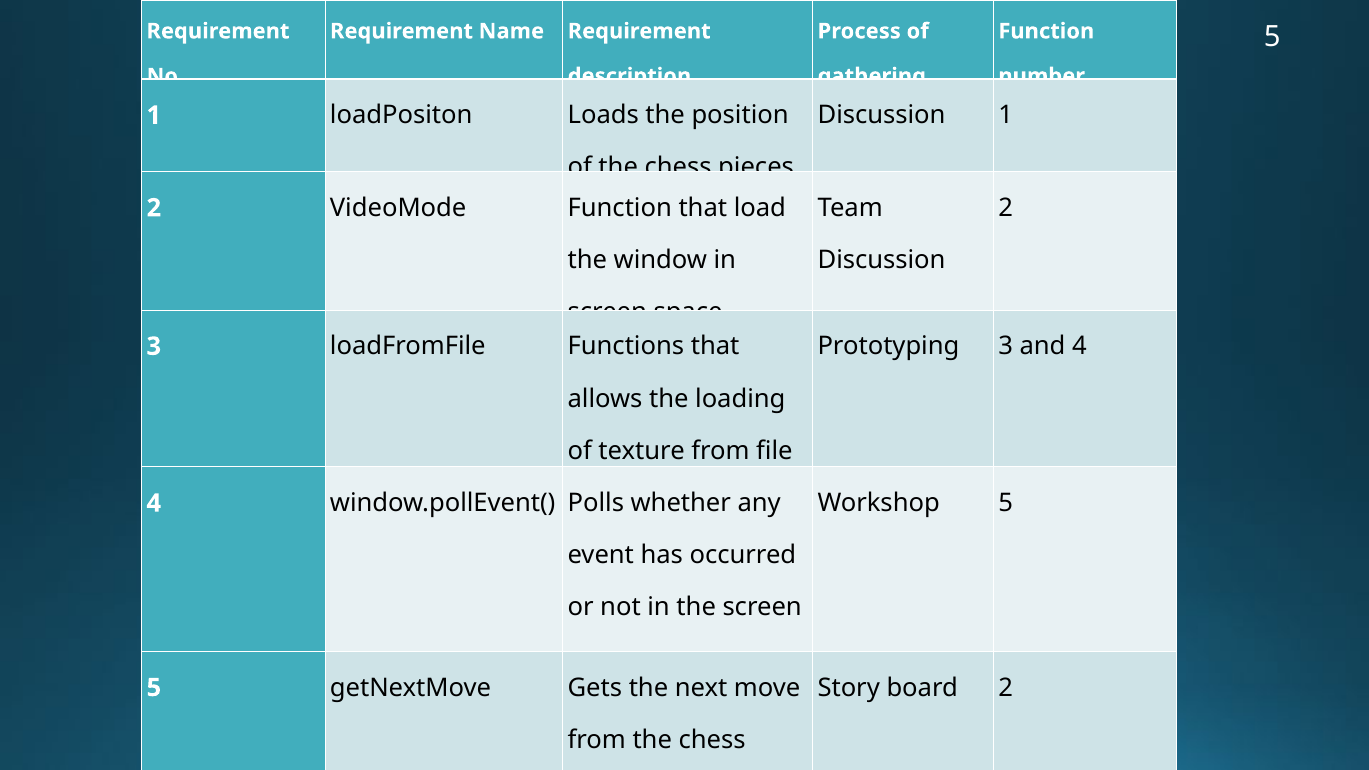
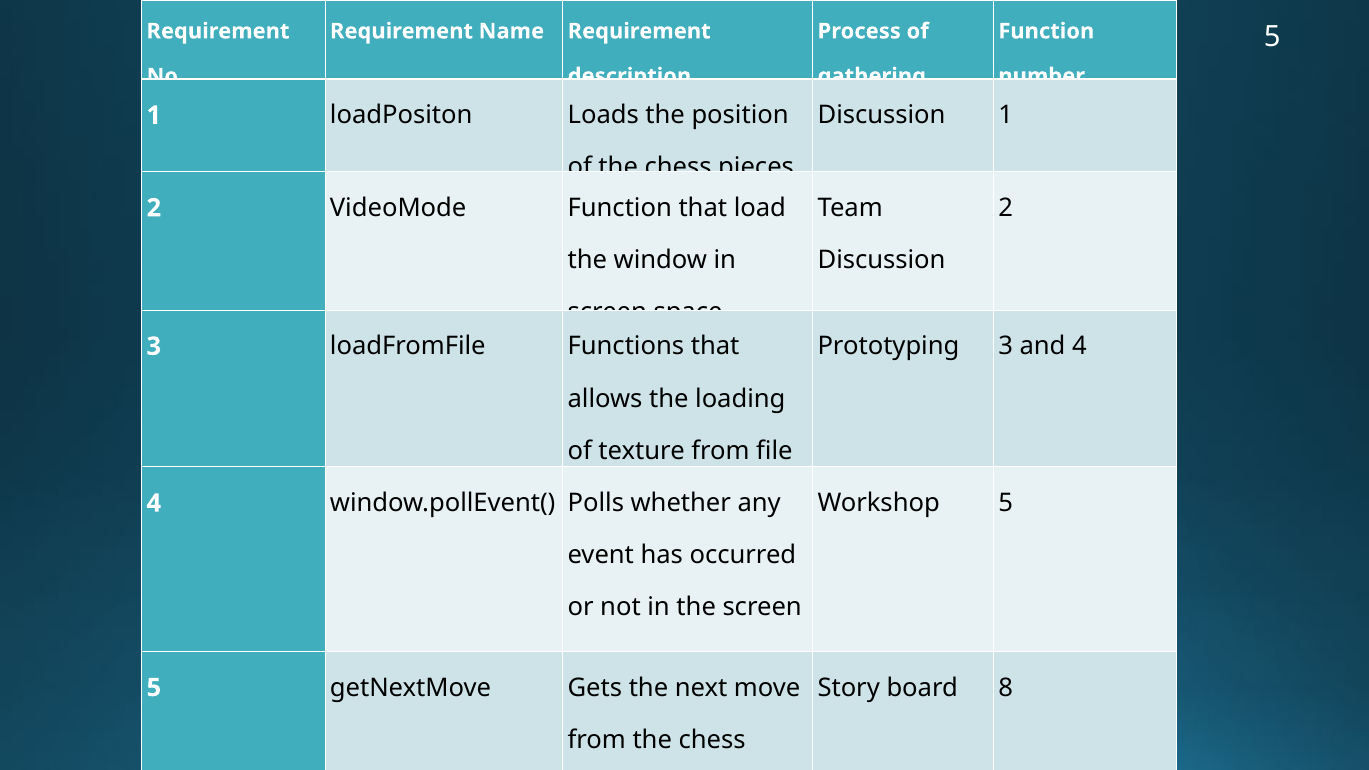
board 2: 2 -> 8
